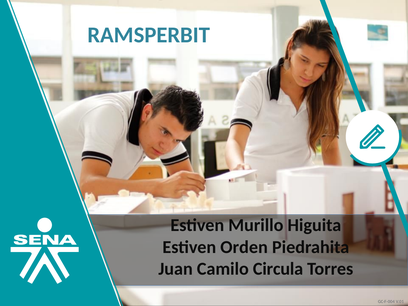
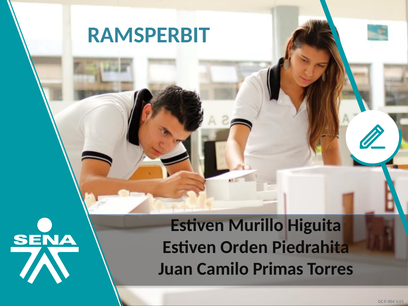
Circula: Circula -> Primas
